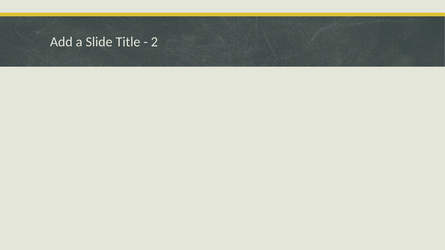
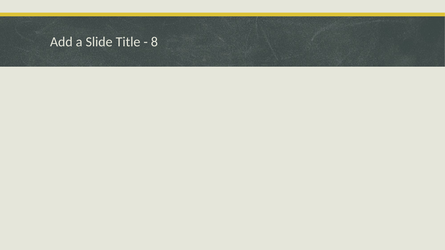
2: 2 -> 8
